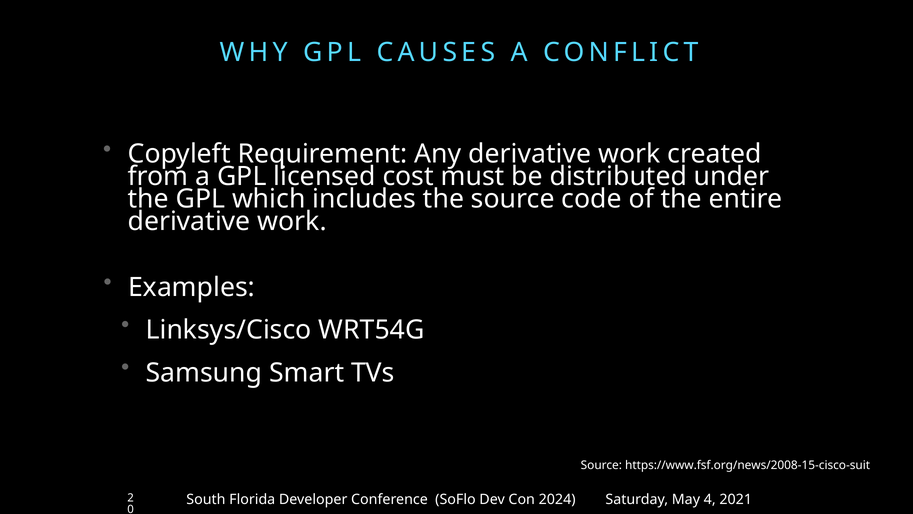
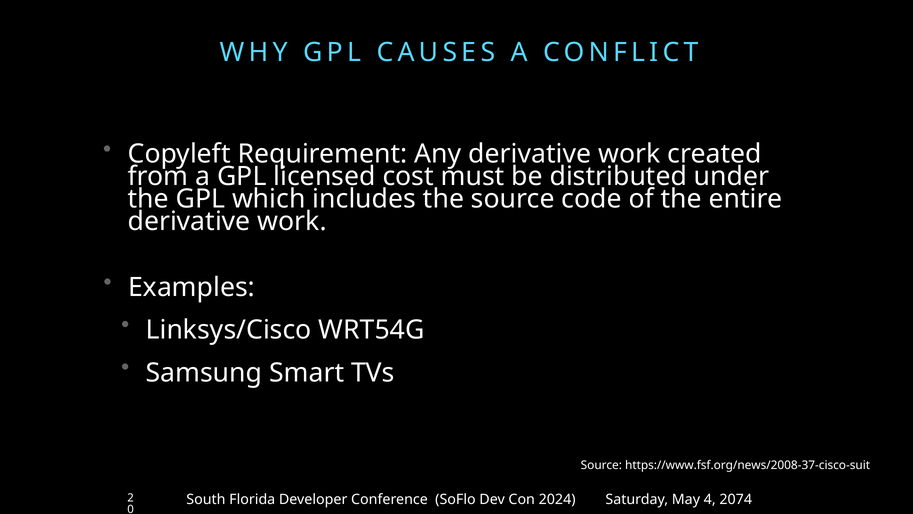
https://www.fsf.org/news/2008-15-cisco-suit: https://www.fsf.org/news/2008-15-cisco-suit -> https://www.fsf.org/news/2008-37-cisco-suit
2021: 2021 -> 2074
